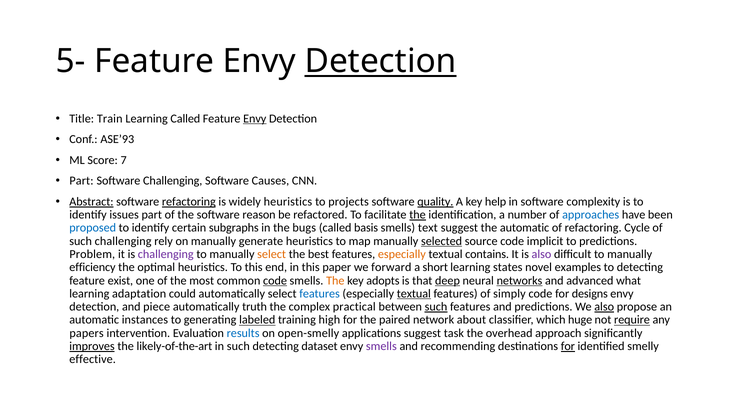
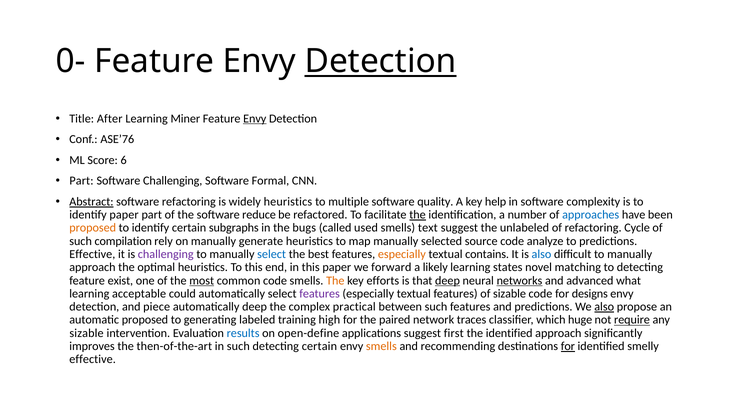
5-: 5- -> 0-
Train: Train -> After
Learning Called: Called -> Miner
ASE’93: ASE’93 -> ASE’76
7: 7 -> 6
Causes: Causes -> Formal
refactoring at (189, 201) underline: present -> none
projects: projects -> multiple
quality underline: present -> none
identify issues: issues -> paper
reason: reason -> reduce
proposed at (93, 228) colour: blue -> orange
basis: basis -> used
the automatic: automatic -> unlabeled
such challenging: challenging -> compilation
selected underline: present -> none
implicit: implicit -> analyze
Problem at (92, 254): Problem -> Effective
select at (272, 254) colour: orange -> blue
also at (541, 254) colour: purple -> blue
efficiency at (92, 267): efficiency -> approach
short: short -> likely
examples: examples -> matching
most underline: none -> present
code at (275, 280) underline: present -> none
adopts: adopts -> efforts
adaptation: adaptation -> acceptable
features at (320, 293) colour: blue -> purple
textual at (414, 293) underline: present -> none
of simply: simply -> sizable
automatically truth: truth -> deep
such at (436, 306) underline: present -> none
automatic instances: instances -> proposed
labeled underline: present -> none
about: about -> traces
papers at (87, 333): papers -> sizable
open-smelly: open-smelly -> open-define
task: task -> first
the overhead: overhead -> identified
improves underline: present -> none
likely-of-the-art: likely-of-the-art -> then-of-the-art
detecting dataset: dataset -> certain
smells at (381, 346) colour: purple -> orange
